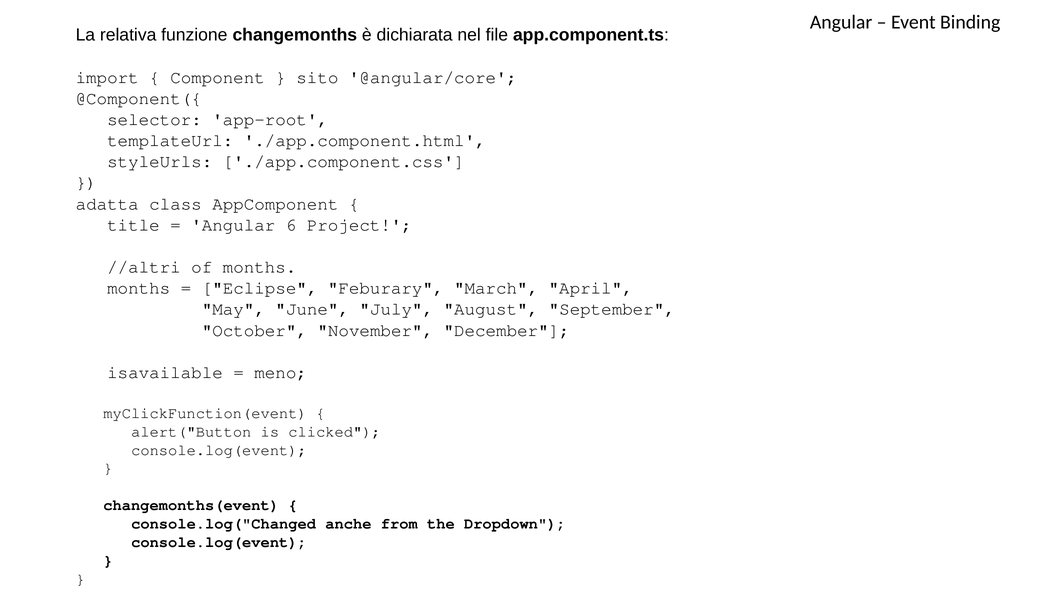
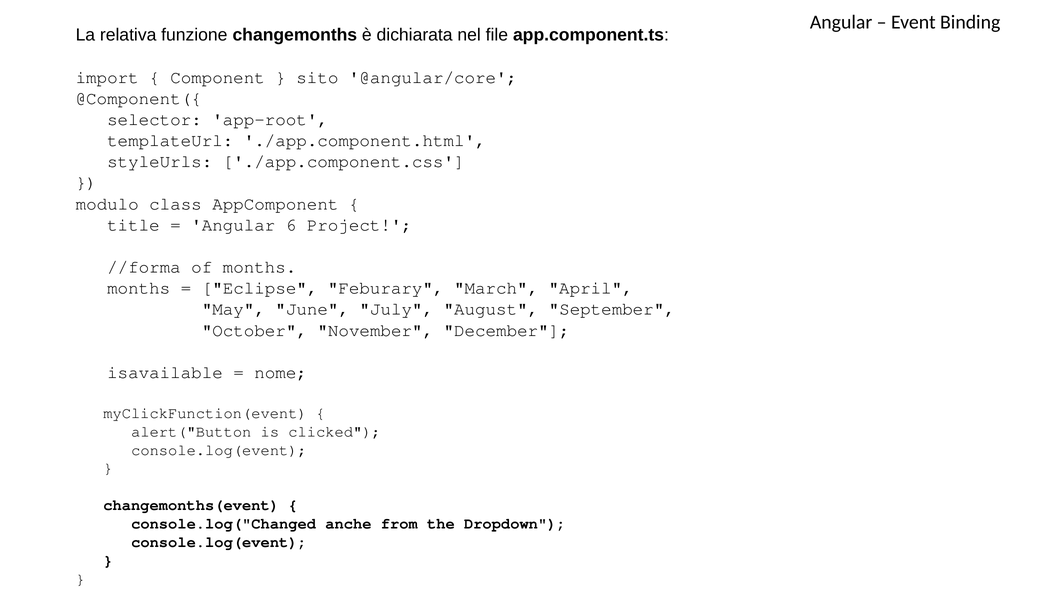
adatta: adatta -> modulo
//altri: //altri -> //forma
meno: meno -> nome
